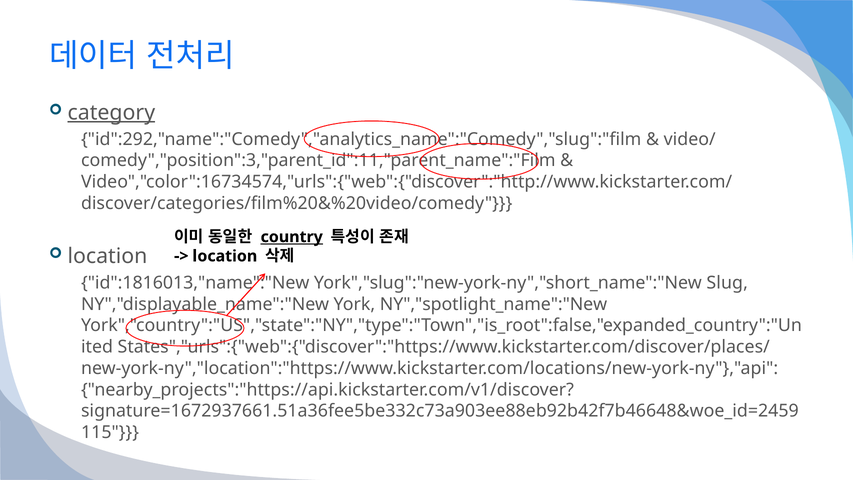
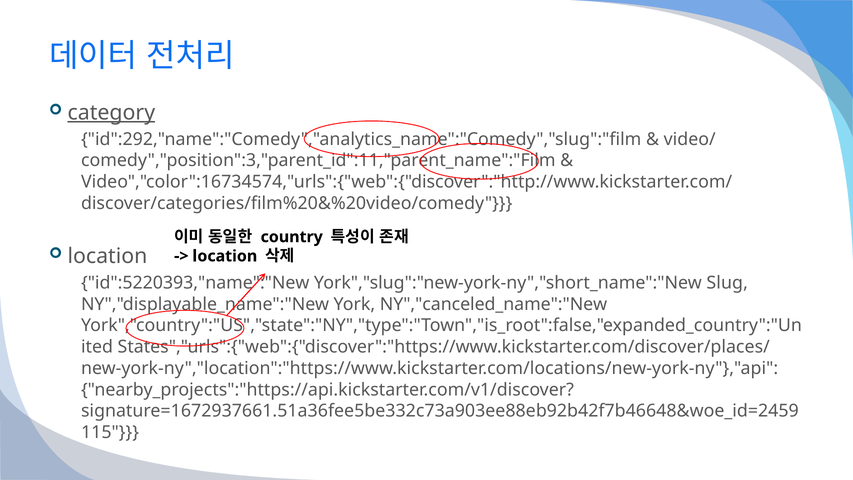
country underline: present -> none
id":1816013,"name":"New: id":1816013,"name":"New -> id":5220393,"name":"New
NY","spotlight_name":"New: NY","spotlight_name":"New -> NY","canceled_name":"New
